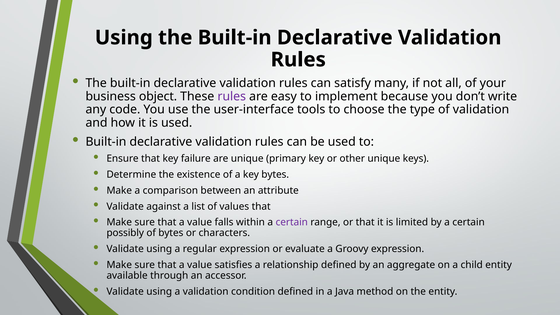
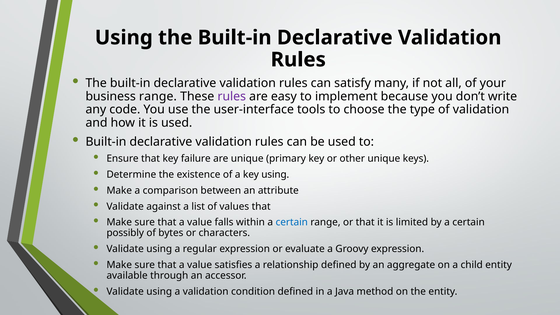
business object: object -> range
key bytes: bytes -> using
certain at (292, 222) colour: purple -> blue
